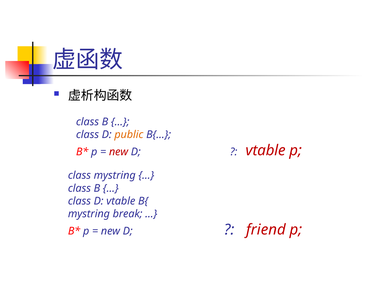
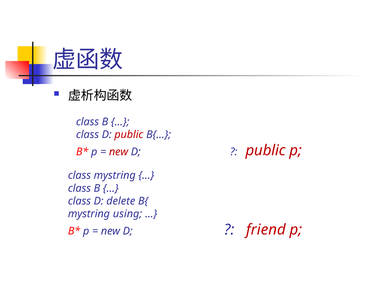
public at (129, 135) colour: orange -> red
vtable at (266, 150): vtable -> public
D vtable: vtable -> delete
break: break -> using
